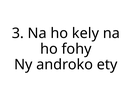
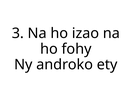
kely: kely -> izao
